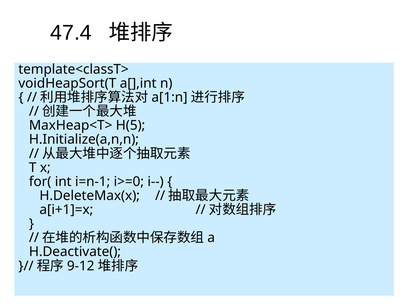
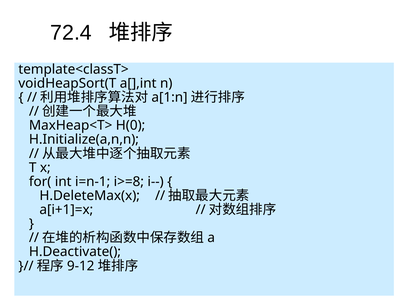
47.4: 47.4 -> 72.4
H(5: H(5 -> H(0
i>=0: i>=0 -> i>=8
